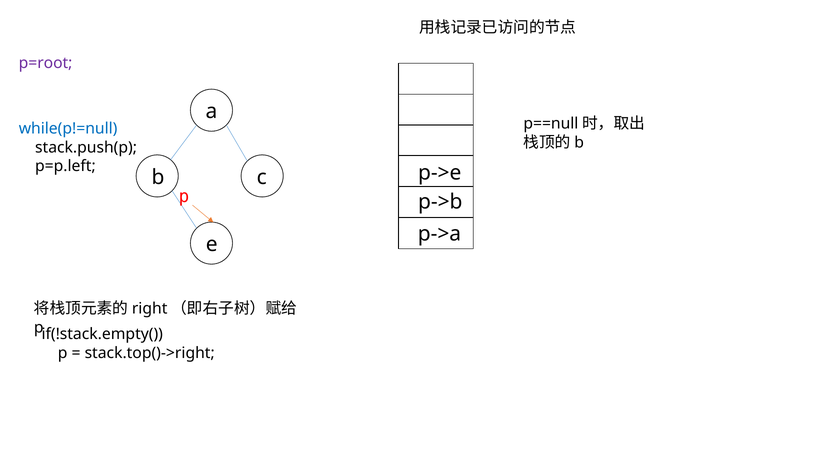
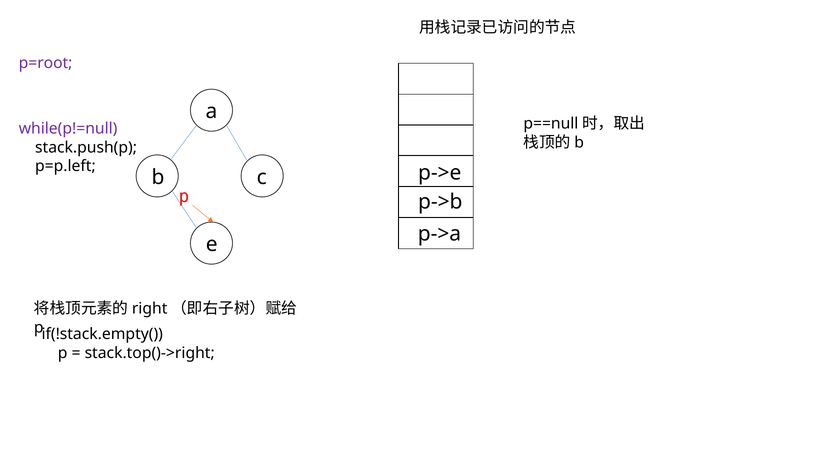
while(p!=null colour: blue -> purple
